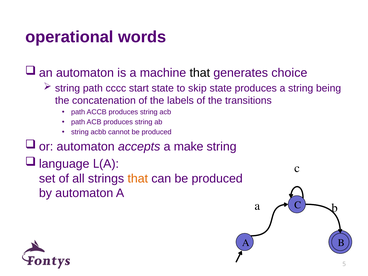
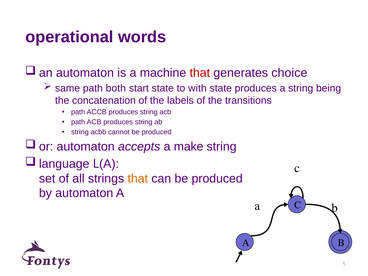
that at (200, 73) colour: black -> red
string at (68, 88): string -> same
cccc: cccc -> both
skip: skip -> with
